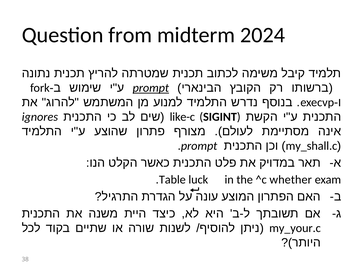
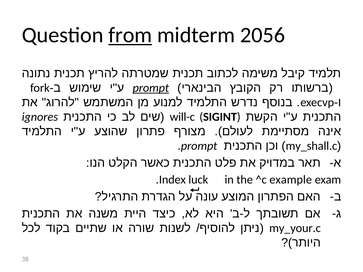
from underline: none -> present
2024: 2024 -> 2056
like-c: like-c -> will-c
Table: Table -> Index
whether: whether -> example
